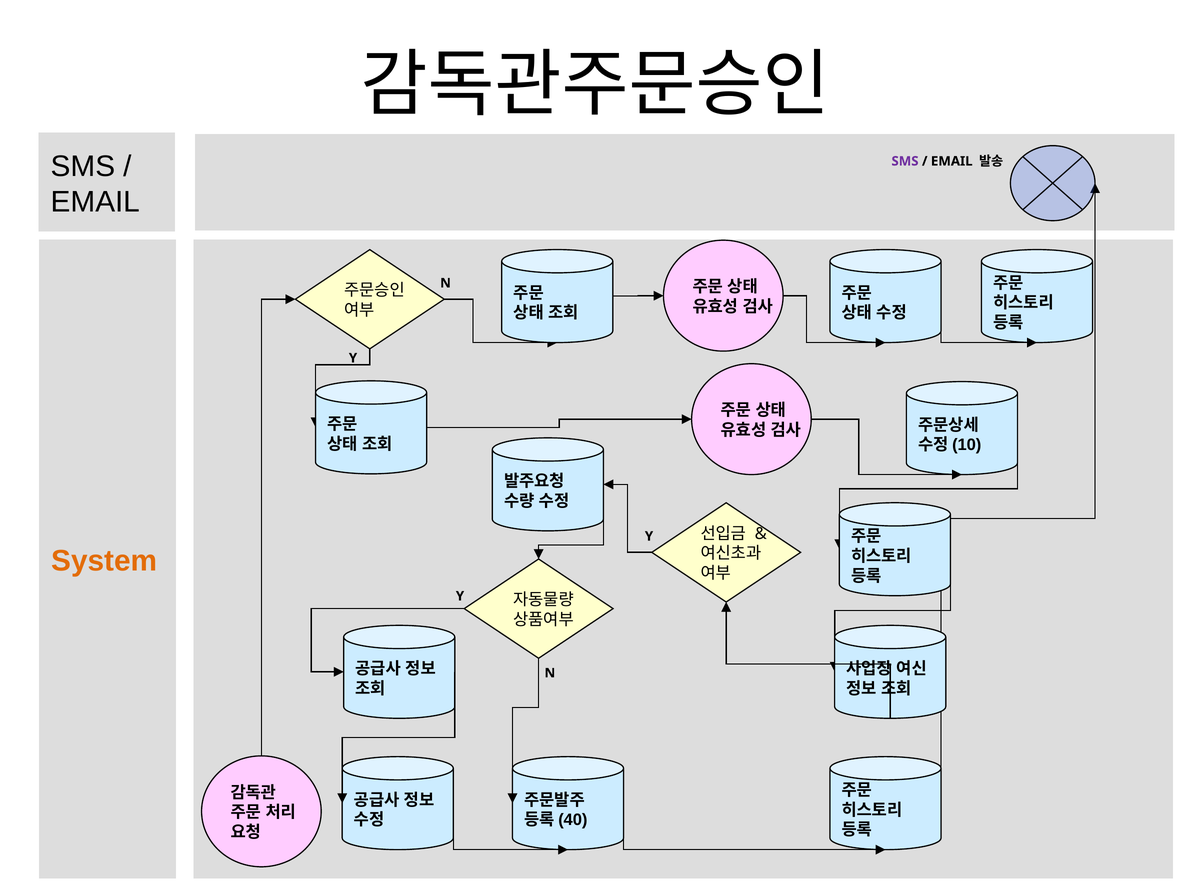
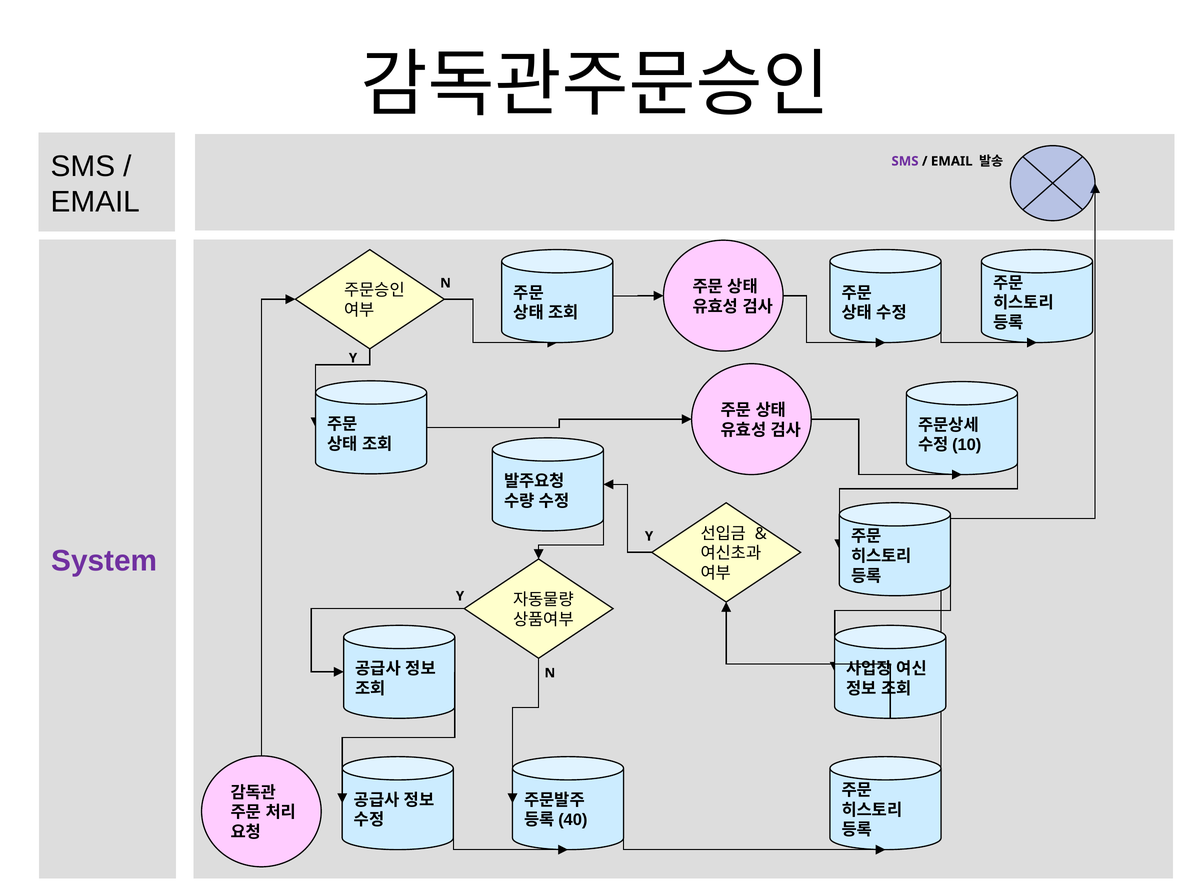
System colour: orange -> purple
